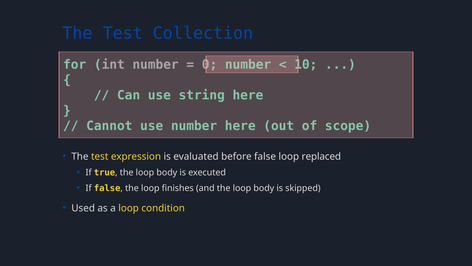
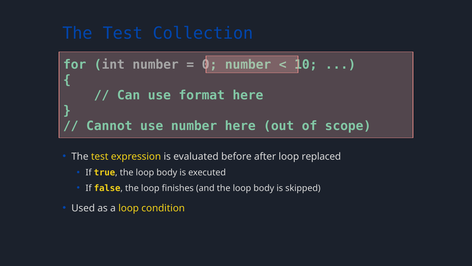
string: string -> format
before false: false -> after
